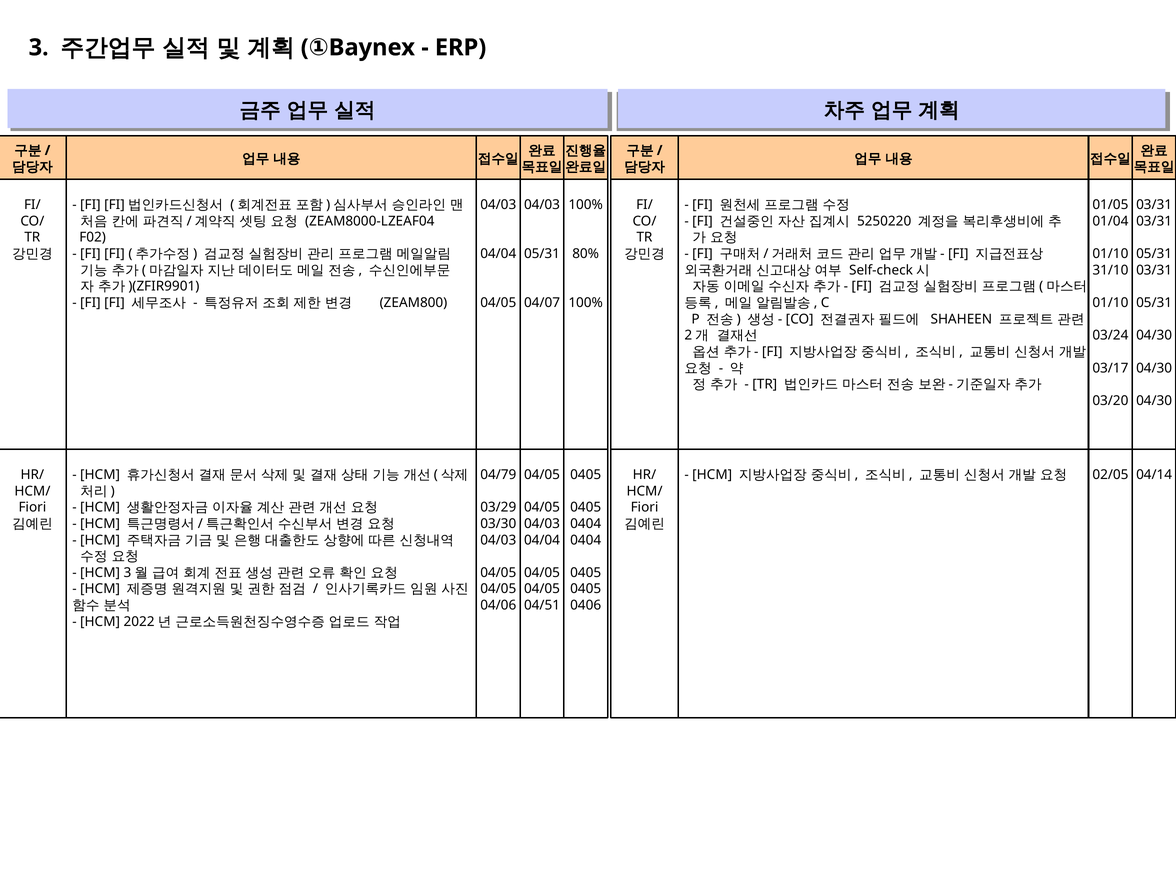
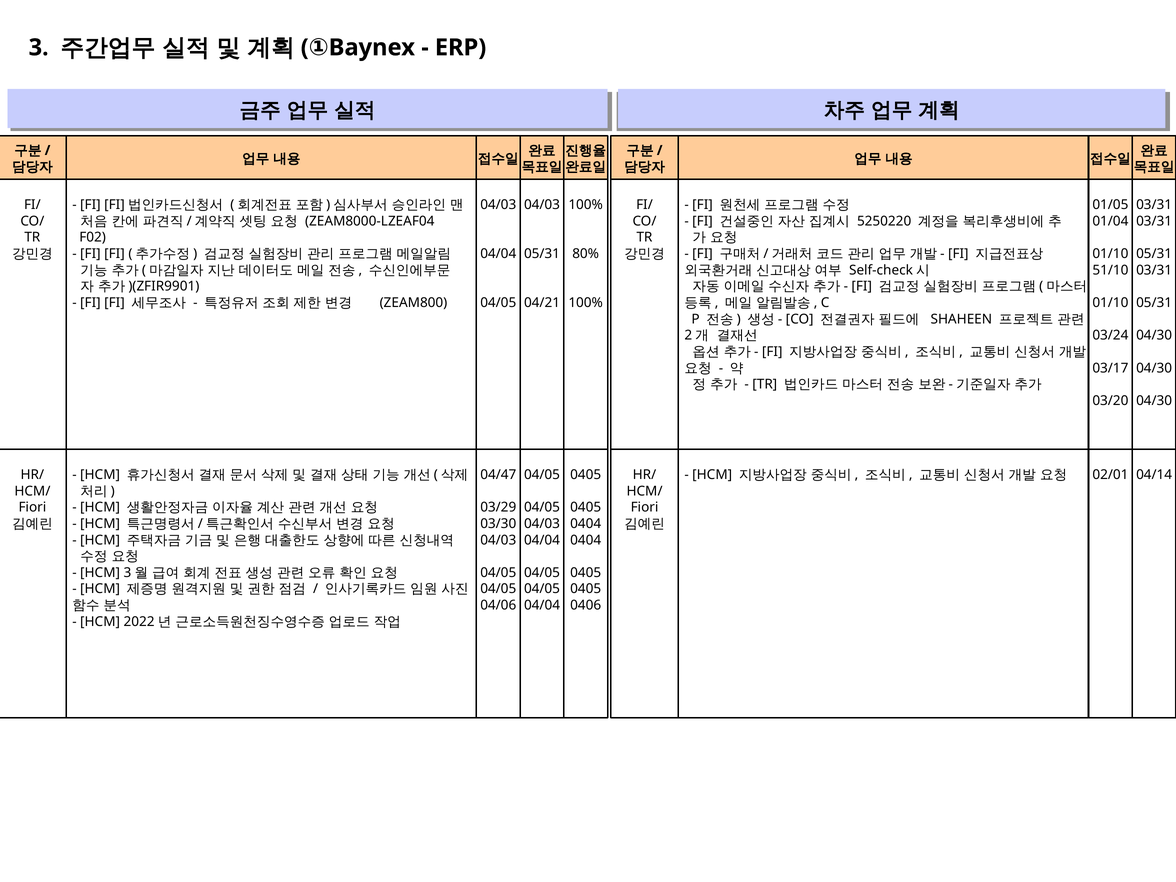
31/10: 31/10 -> 51/10
04/07: 04/07 -> 04/21
04/79: 04/79 -> 04/47
02/05: 02/05 -> 02/01
04/51 at (542, 605): 04/51 -> 04/04
